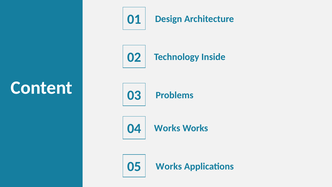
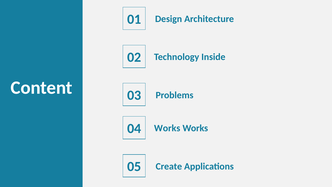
Works at (169, 166): Works -> Create
